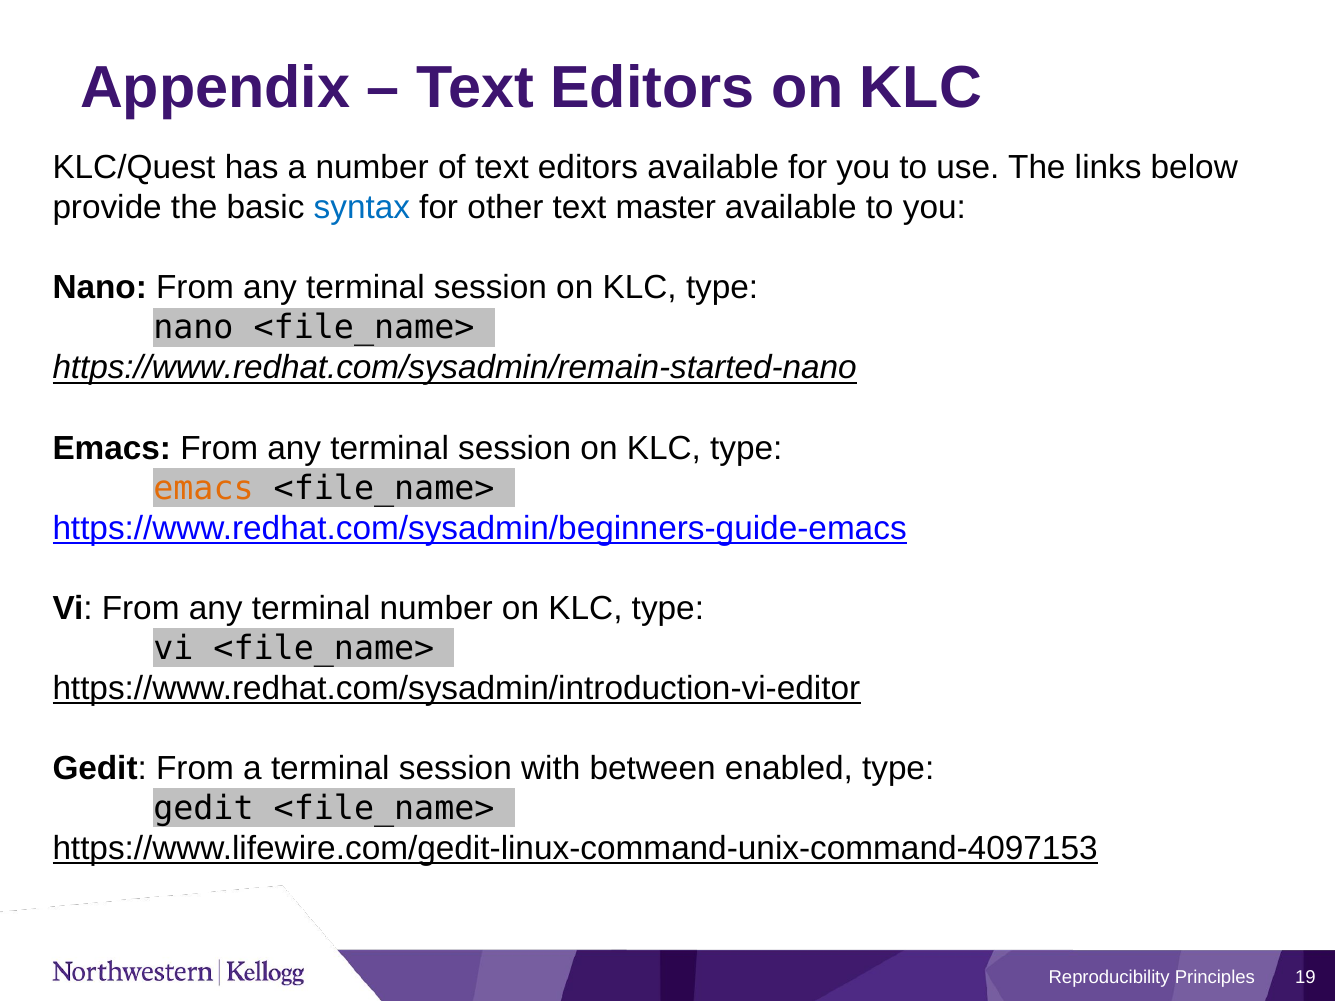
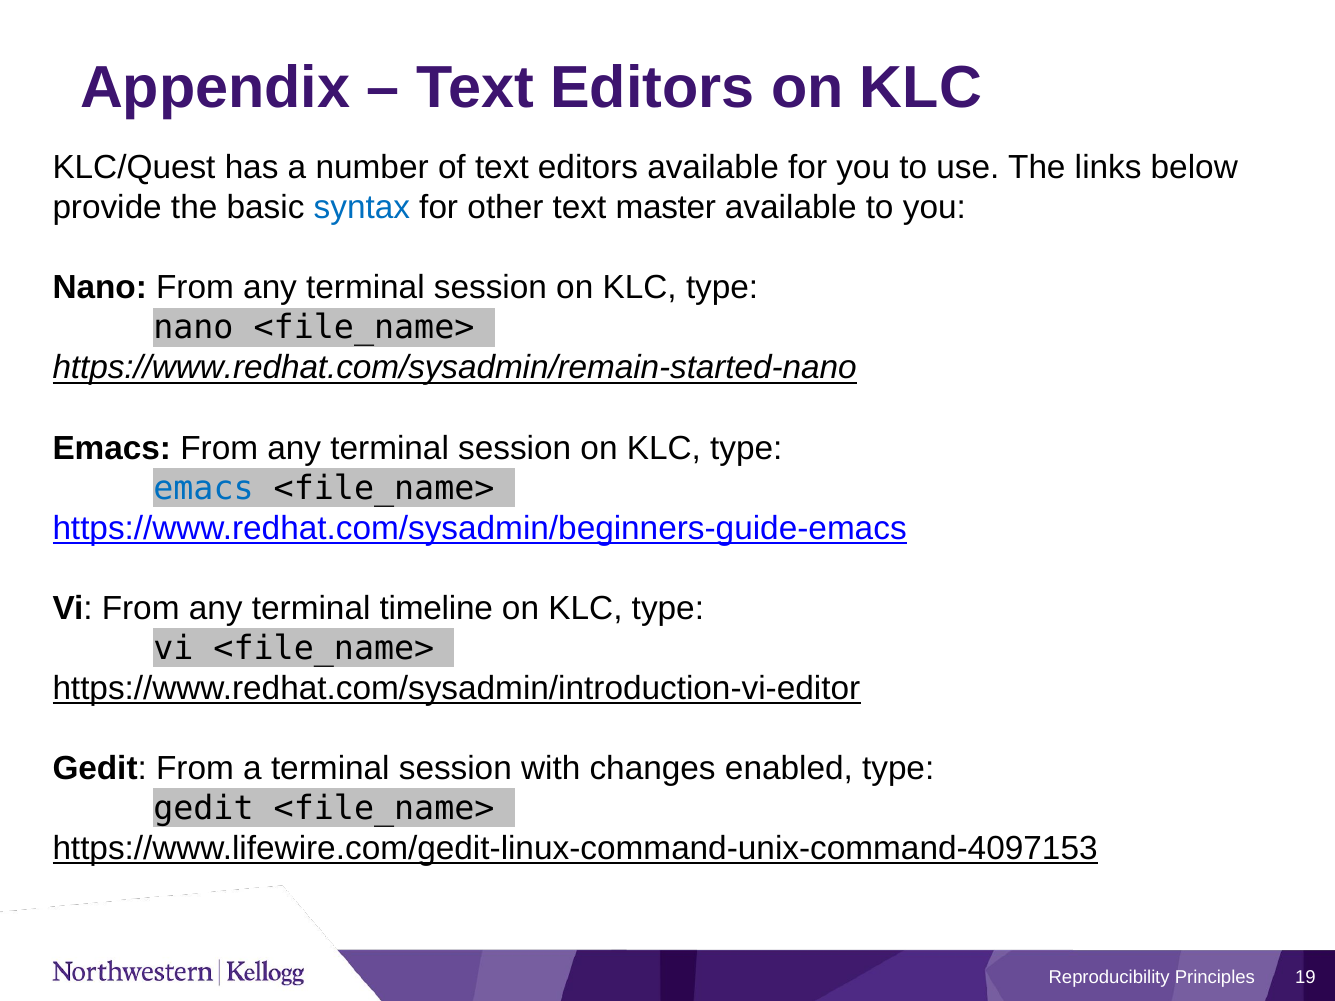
emacs at (204, 488) colour: orange -> blue
terminal number: number -> timeline
between: between -> changes
